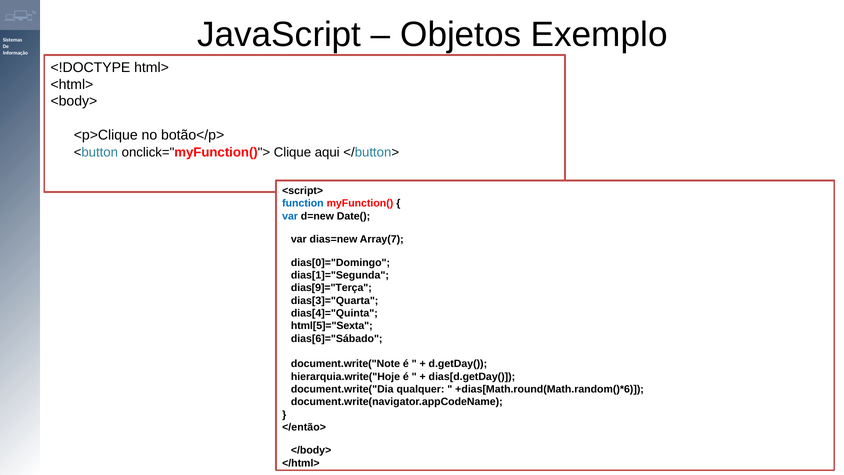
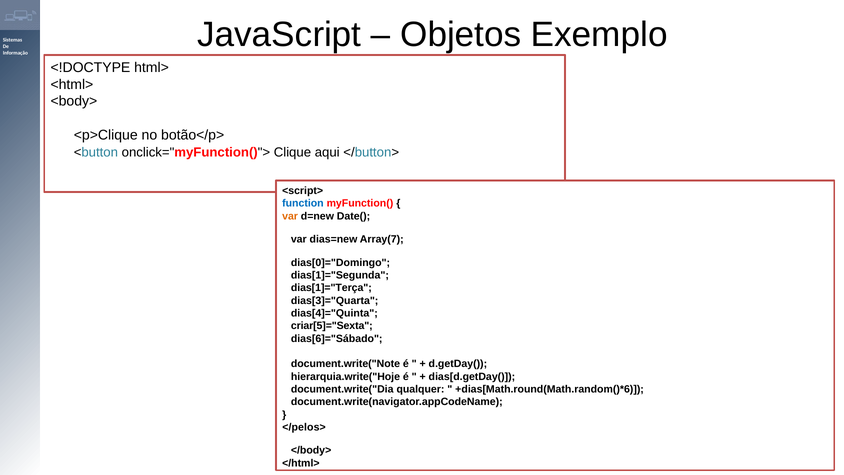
var at (290, 216) colour: blue -> orange
dias[9]="Terça: dias[9]="Terça -> dias[1]="Terça
html[5]="Sexta: html[5]="Sexta -> criar[5]="Sexta
</então>: </então> -> </pelos>
